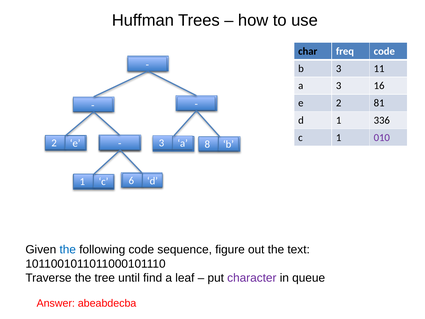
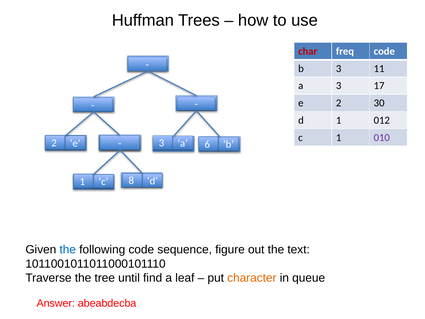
char colour: black -> red
16: 16 -> 17
81: 81 -> 30
336: 336 -> 012
8: 8 -> 6
6: 6 -> 8
character colour: purple -> orange
